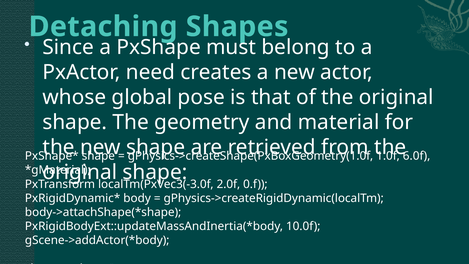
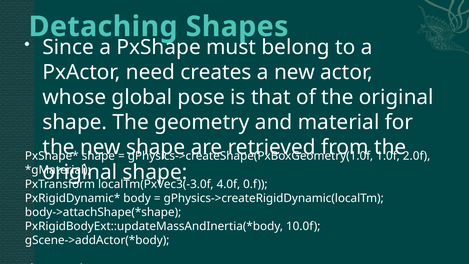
6.0f: 6.0f -> 2.0f
2.0f: 2.0f -> 4.0f
